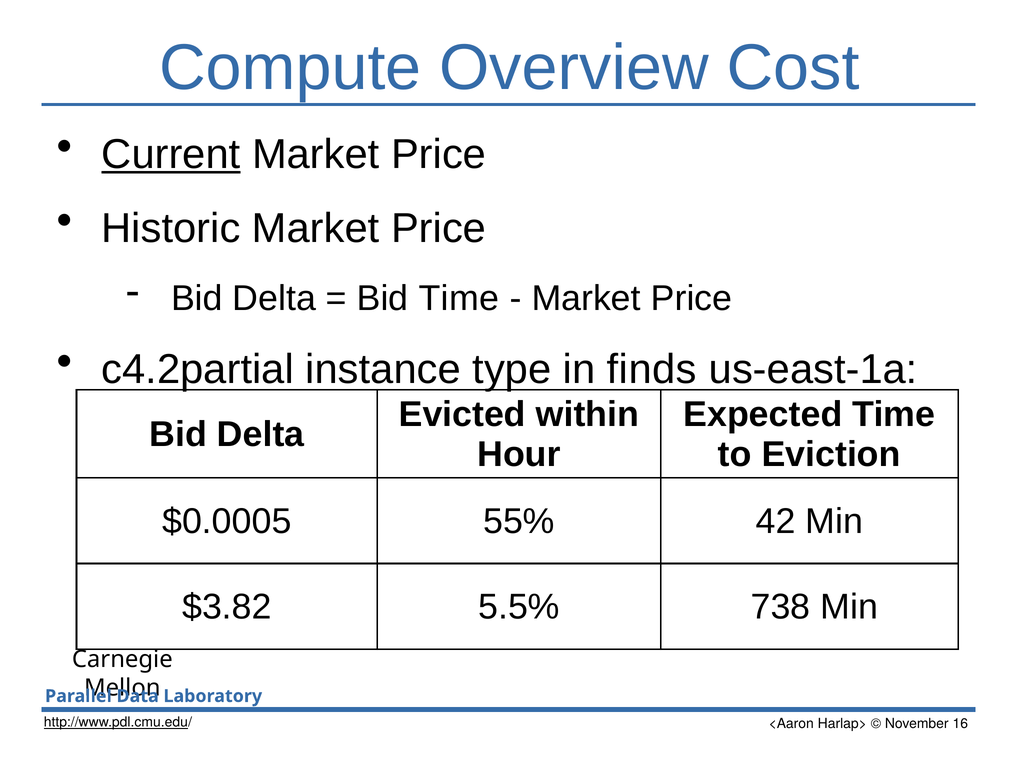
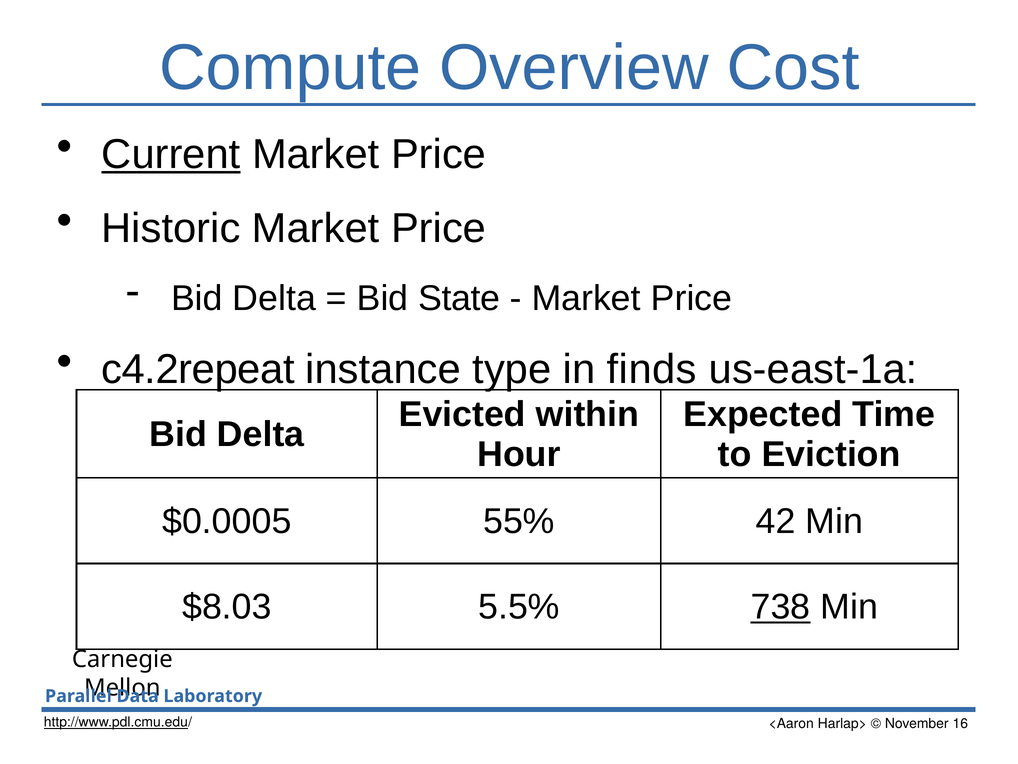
Bid Time: Time -> State
c4.2partial: c4.2partial -> c4.2repeat
$3.82: $3.82 -> $8.03
738 underline: none -> present
